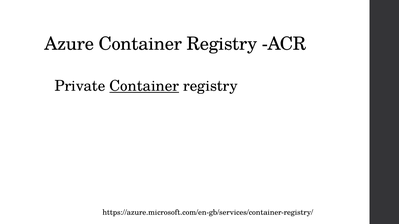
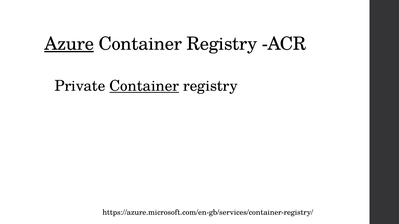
Azure underline: none -> present
